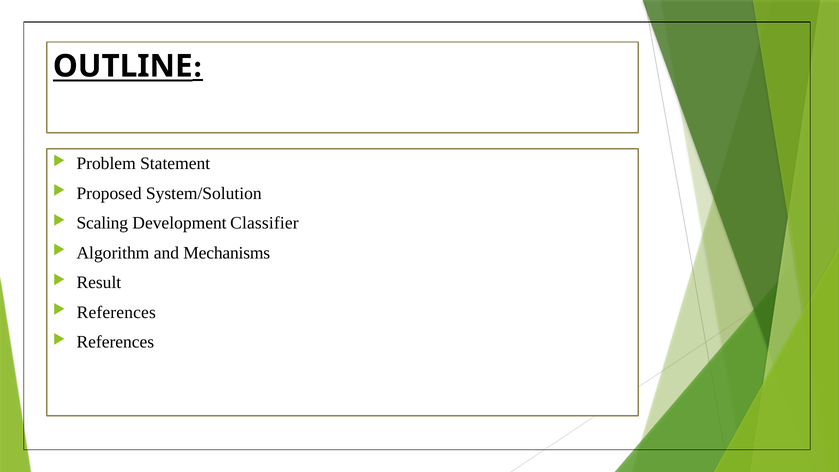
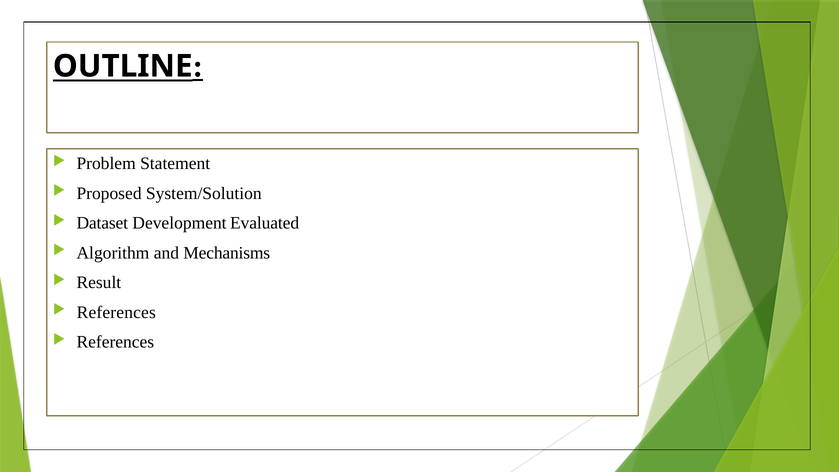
Scaling: Scaling -> Dataset
Classifier: Classifier -> Evaluated
